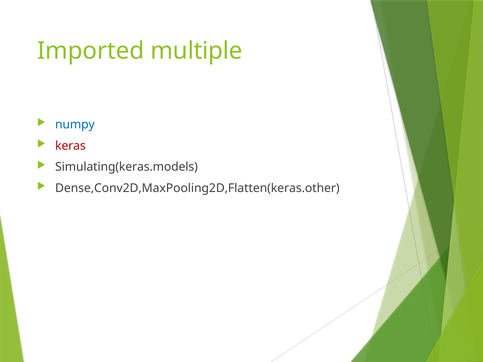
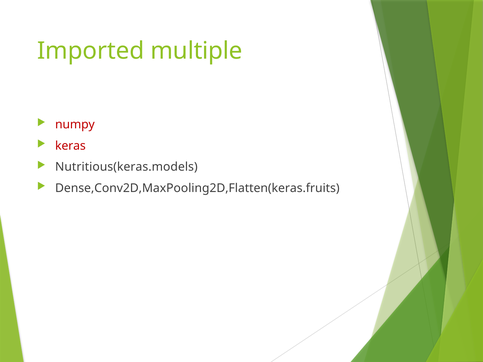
numpy colour: blue -> red
Simulating(keras.models: Simulating(keras.models -> Nutritious(keras.models
Dense,Conv2D,MaxPooling2D,Flatten(keras.other: Dense,Conv2D,MaxPooling2D,Flatten(keras.other -> Dense,Conv2D,MaxPooling2D,Flatten(keras.fruits
